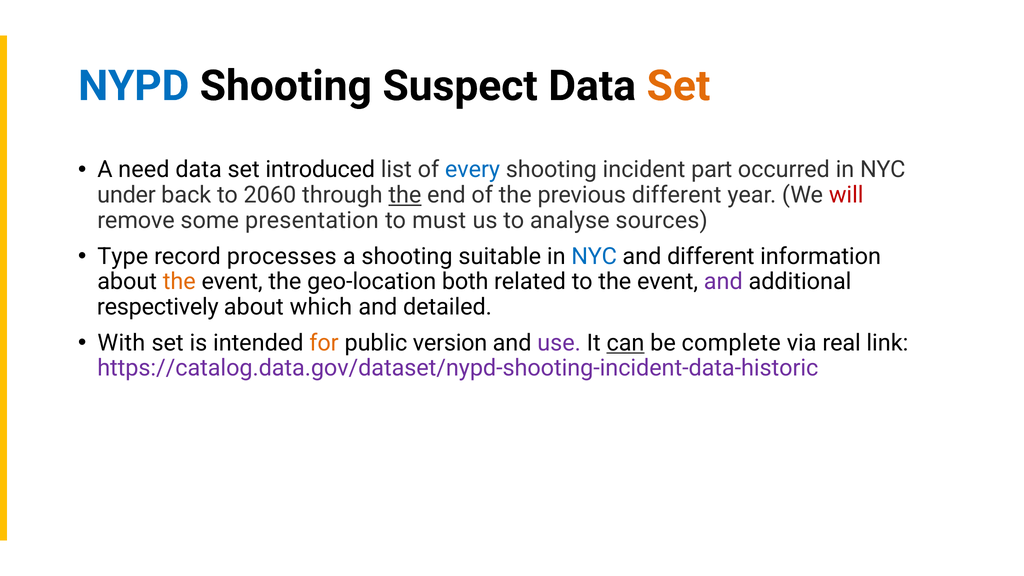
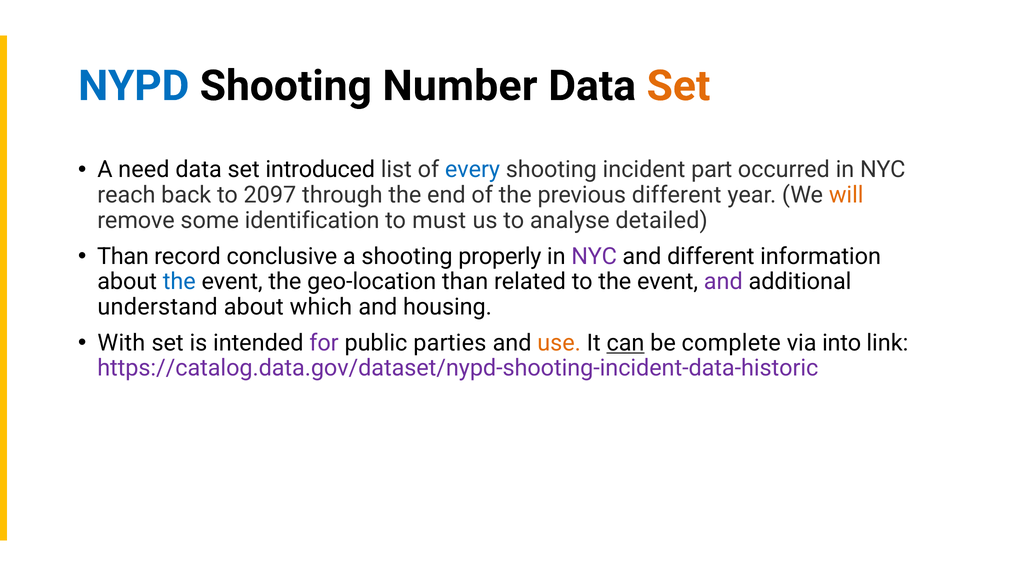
Suspect: Suspect -> Number
under: under -> reach
2060: 2060 -> 2097
the at (405, 195) underline: present -> none
will colour: red -> orange
presentation: presentation -> identification
sources: sources -> detailed
Type at (123, 256): Type -> Than
processes: processes -> conclusive
suitable: suitable -> properly
NYC at (594, 256) colour: blue -> purple
the at (179, 282) colour: orange -> blue
geo-location both: both -> than
respectively: respectively -> understand
detailed: detailed -> housing
for colour: orange -> purple
version: version -> parties
use colour: purple -> orange
real: real -> into
